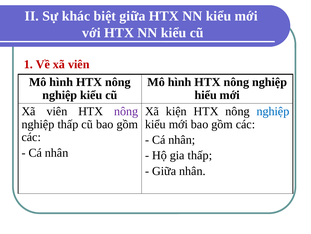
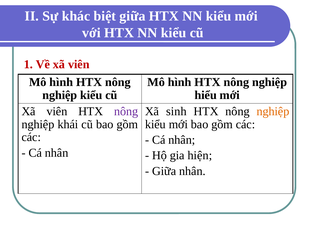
kiện: kiện -> sinh
nghiệp at (273, 111) colour: blue -> orange
nghiệp thấp: thấp -> khái
gia thấp: thấp -> hiện
